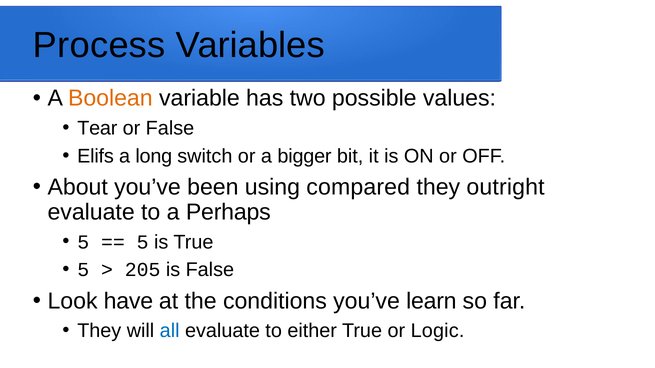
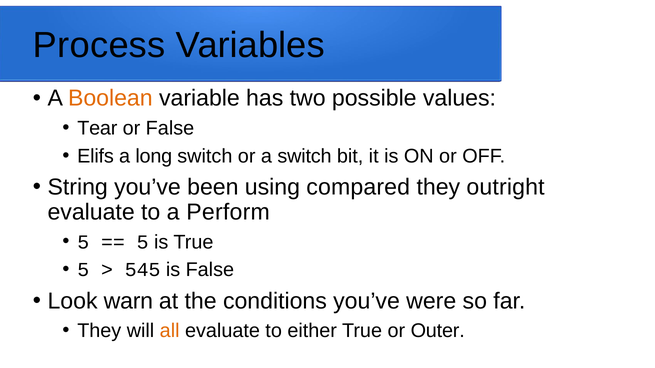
a bigger: bigger -> switch
About: About -> String
Perhaps: Perhaps -> Perform
205: 205 -> 545
have: have -> warn
learn: learn -> were
all colour: blue -> orange
Logic: Logic -> Outer
